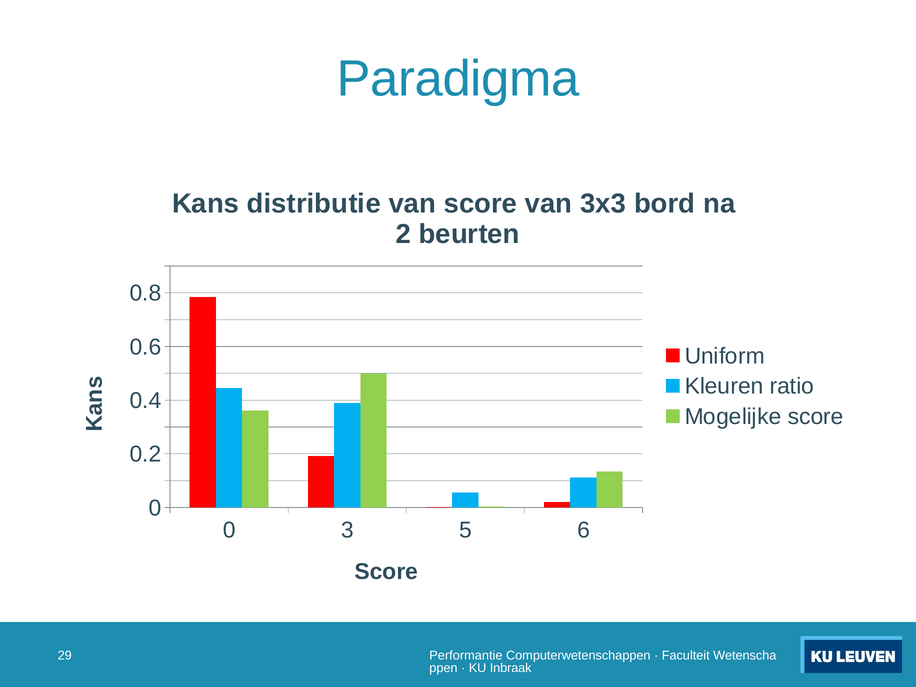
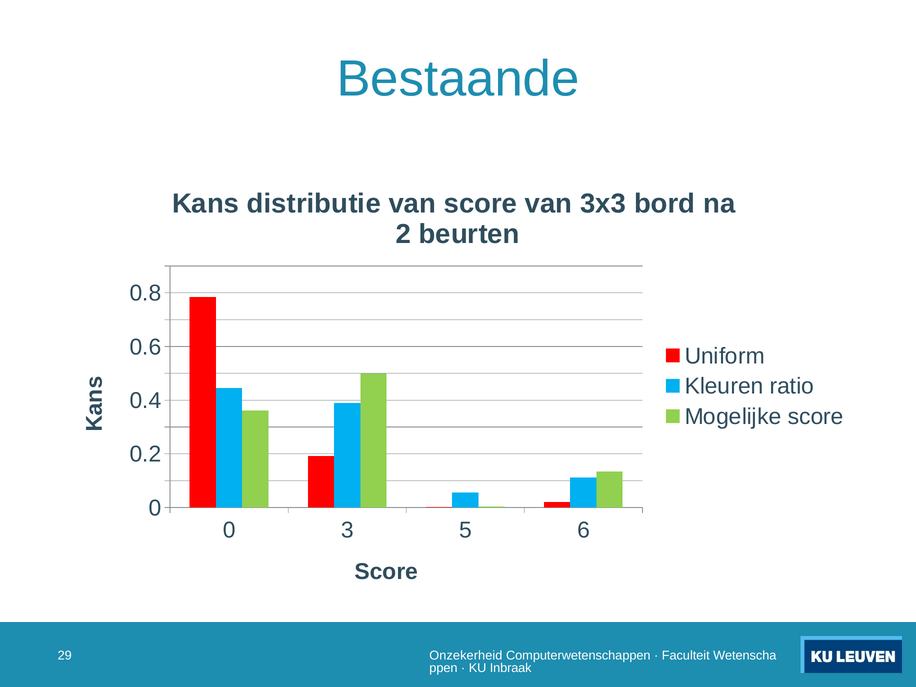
Paradigma: Paradigma -> Bestaande
Performantie: Performantie -> Onzekerheid
